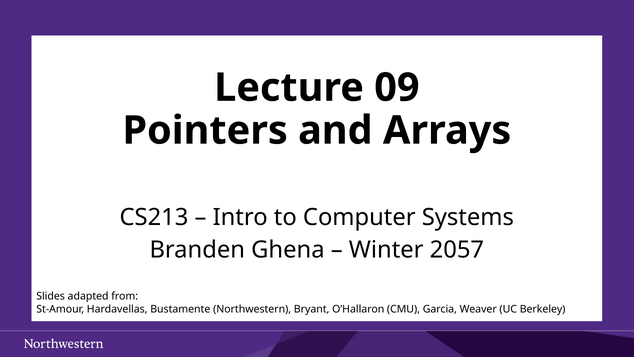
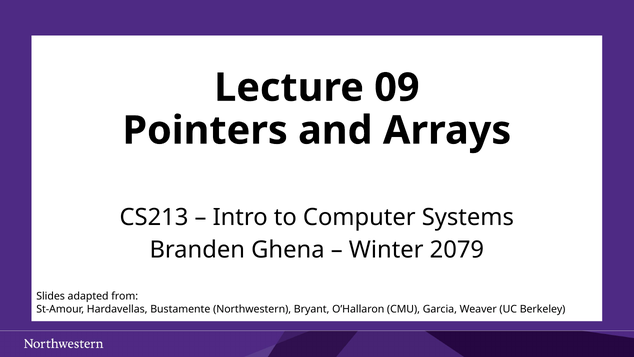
2057: 2057 -> 2079
